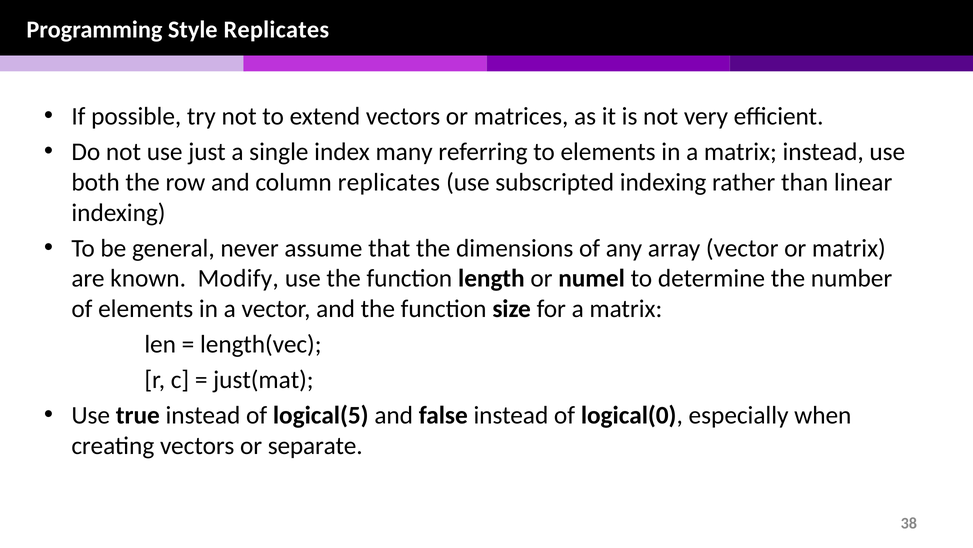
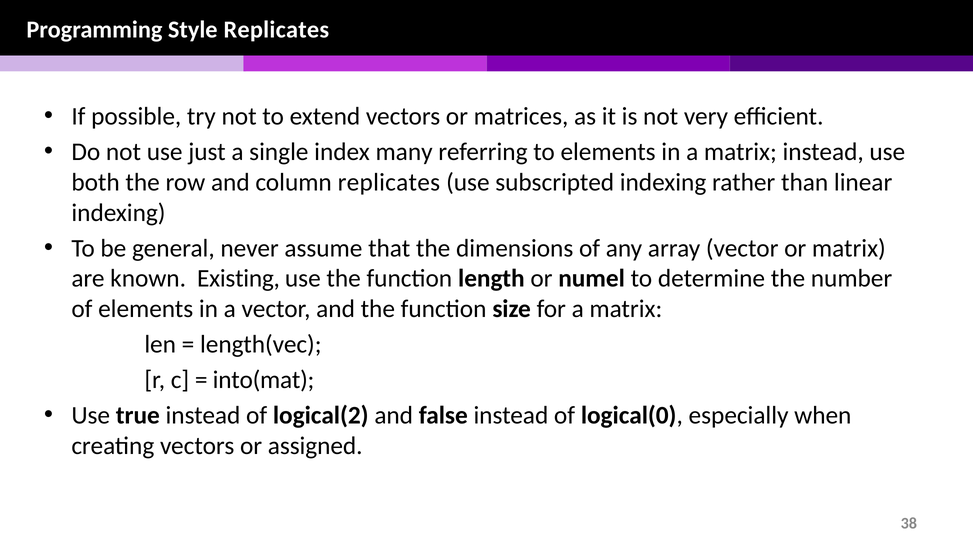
Modify: Modify -> Existing
just(mat: just(mat -> into(mat
logical(5: logical(5 -> logical(2
separate: separate -> assigned
